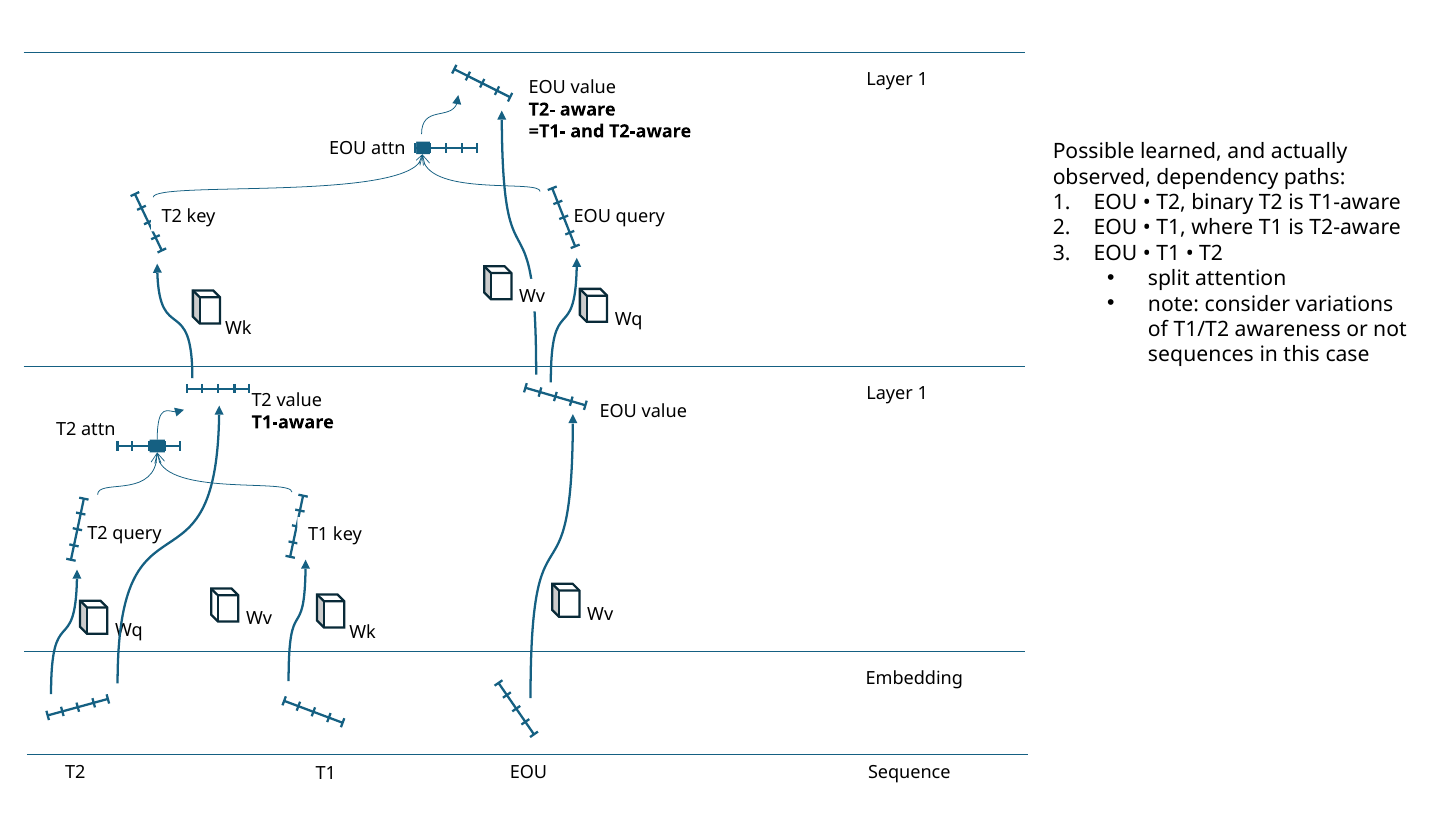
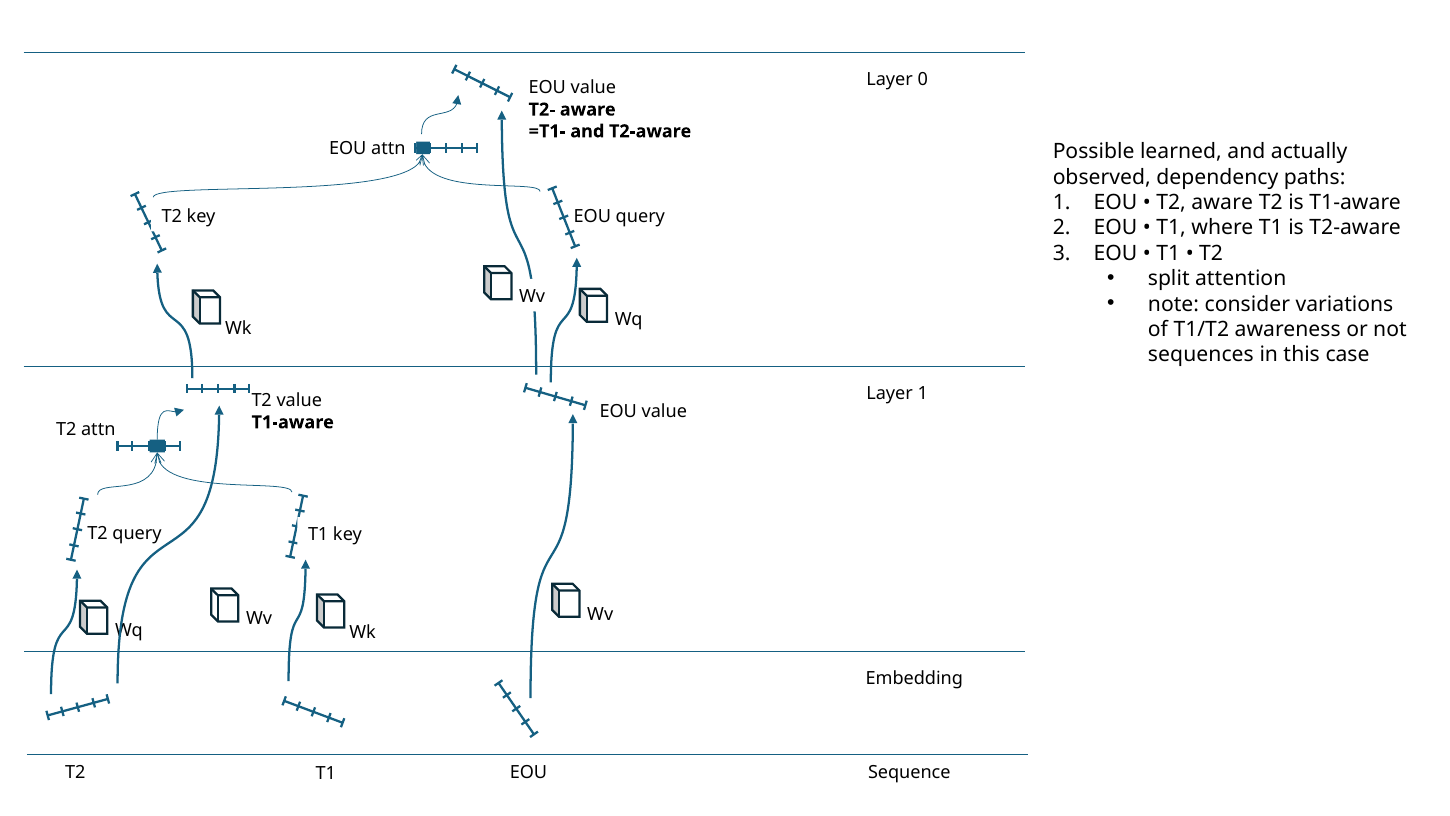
1 at (923, 79): 1 -> 0
T2 binary: binary -> aware
